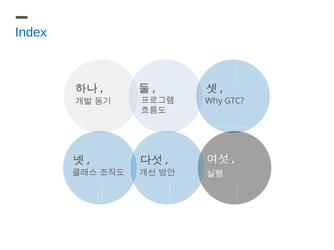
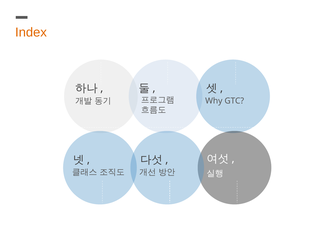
Index colour: blue -> orange
